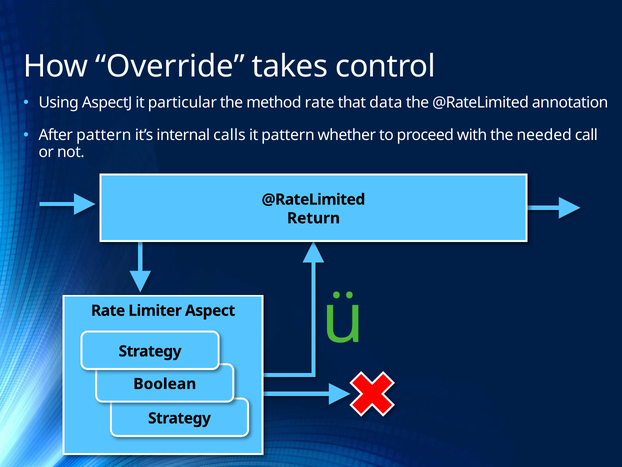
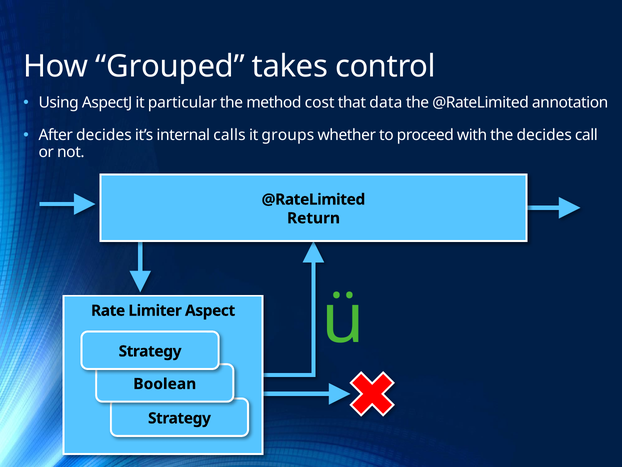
Override: Override -> Grouped
method rate: rate -> cost
After pattern: pattern -> decides
it pattern: pattern -> groups
the needed: needed -> decides
